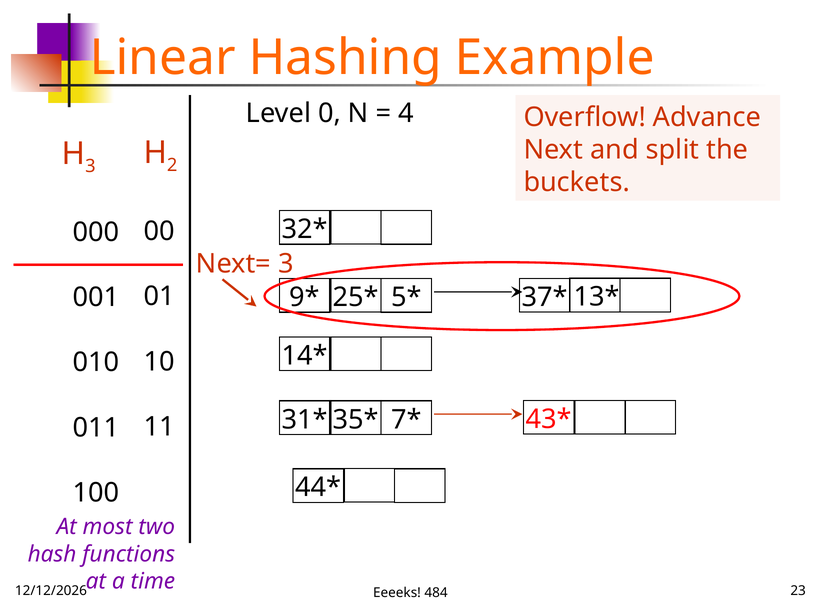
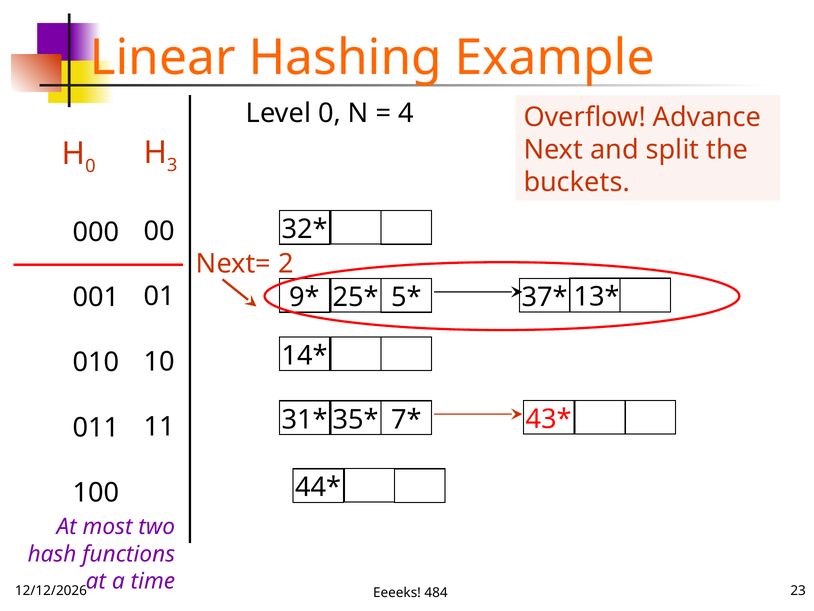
2: 2 -> 3
3 at (90, 166): 3 -> 0
Next= 3: 3 -> 2
